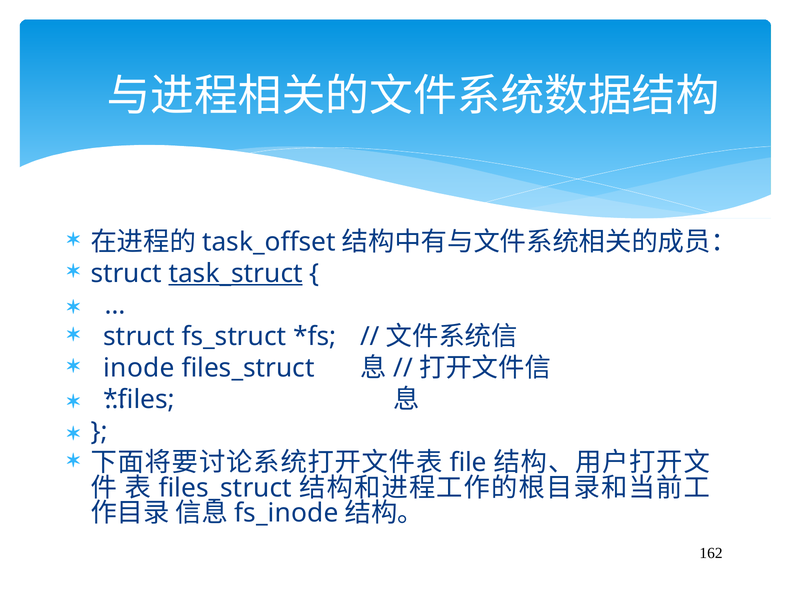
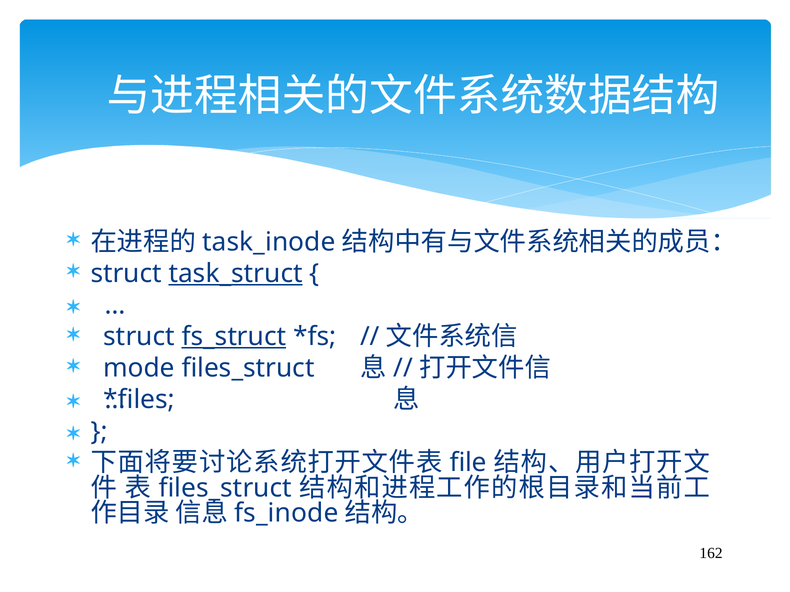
task_offset: task_offset -> task_inode
fs_struct underline: none -> present
inode: inode -> mode
